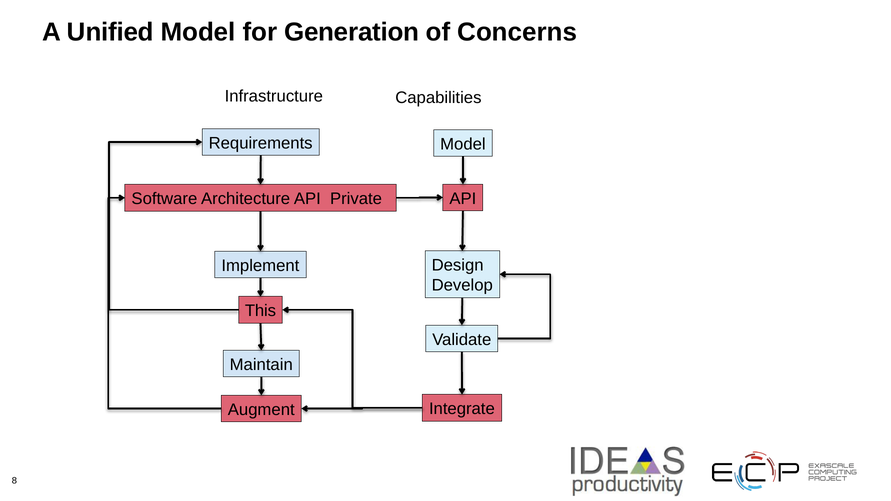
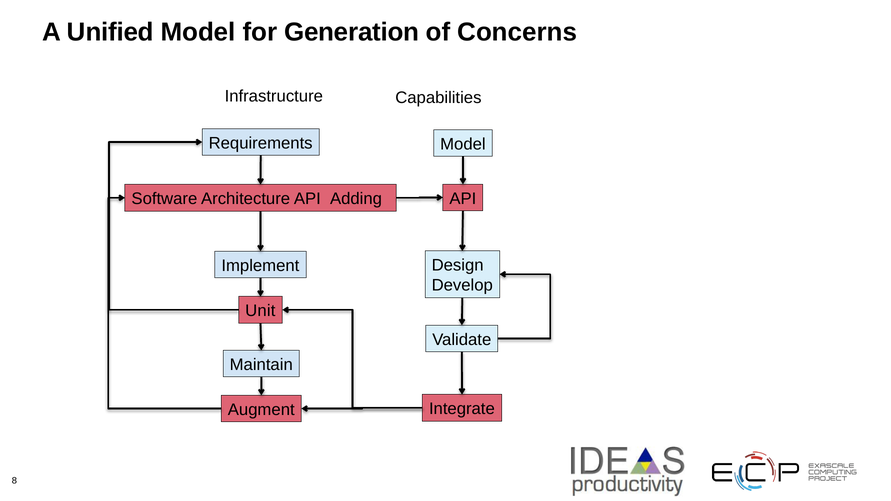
Private: Private -> Adding
This: This -> Unit
